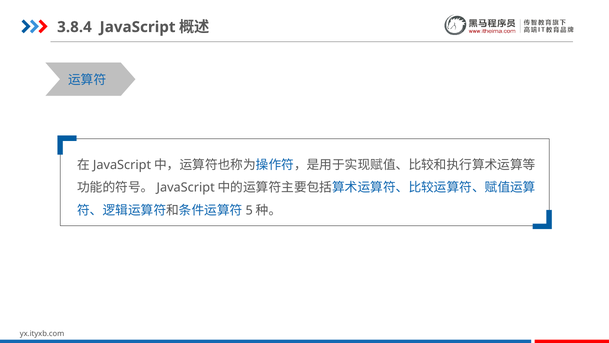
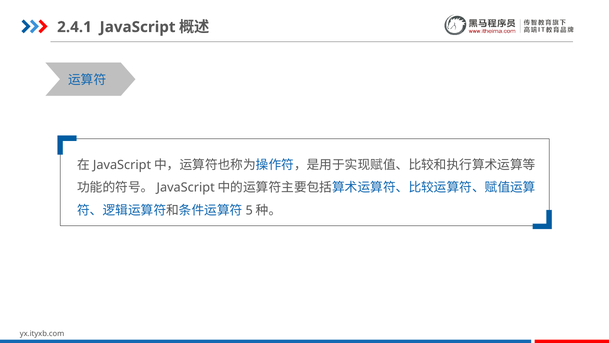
3.8.4: 3.8.4 -> 2.4.1
